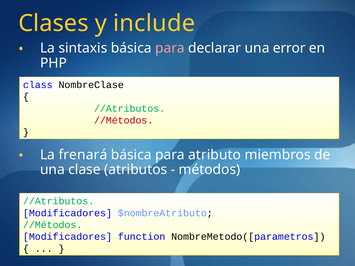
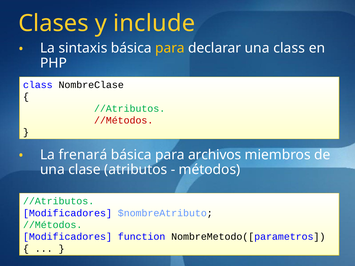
para at (170, 48) colour: pink -> yellow
una error: error -> class
atributo: atributo -> archivos
